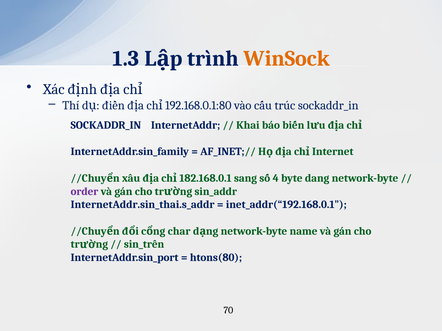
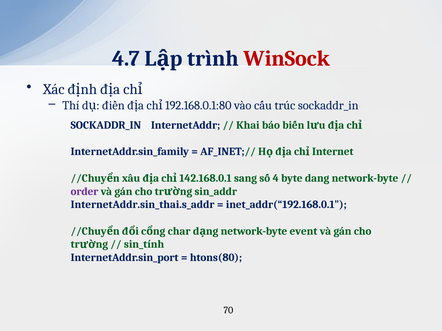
1.3: 1.3 -> 4.7
WinSock colour: orange -> red
182.168.0.1: 182.168.0.1 -> 142.168.0.1
name: name -> event
sin_trên: sin_trên -> sin_tính
